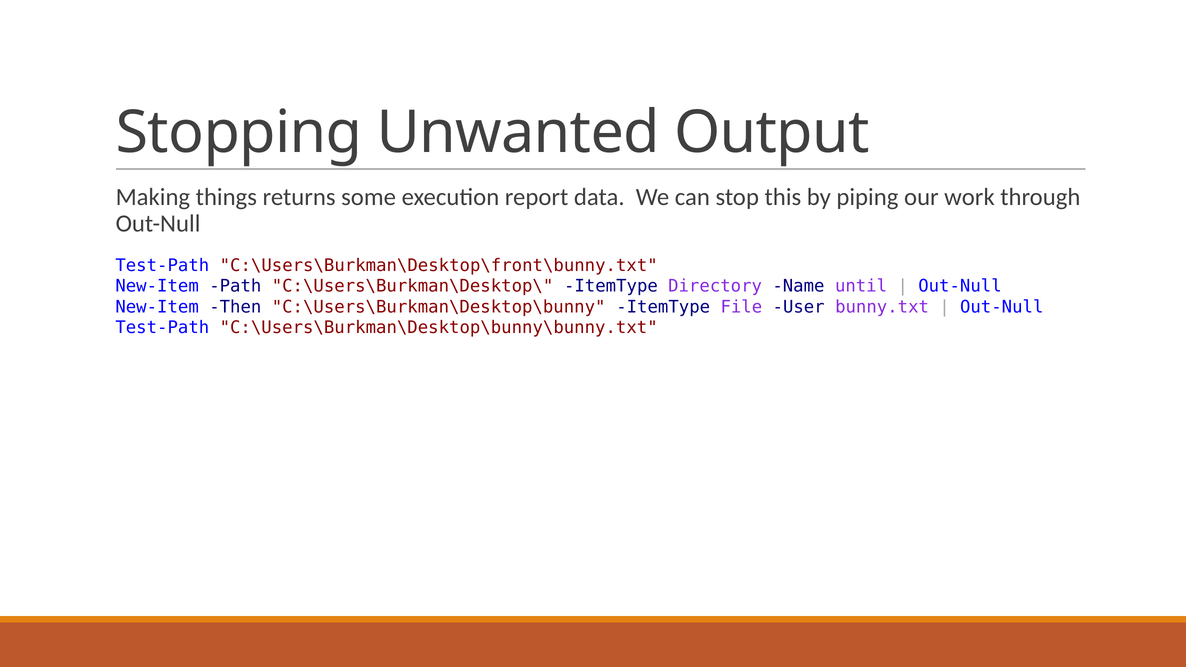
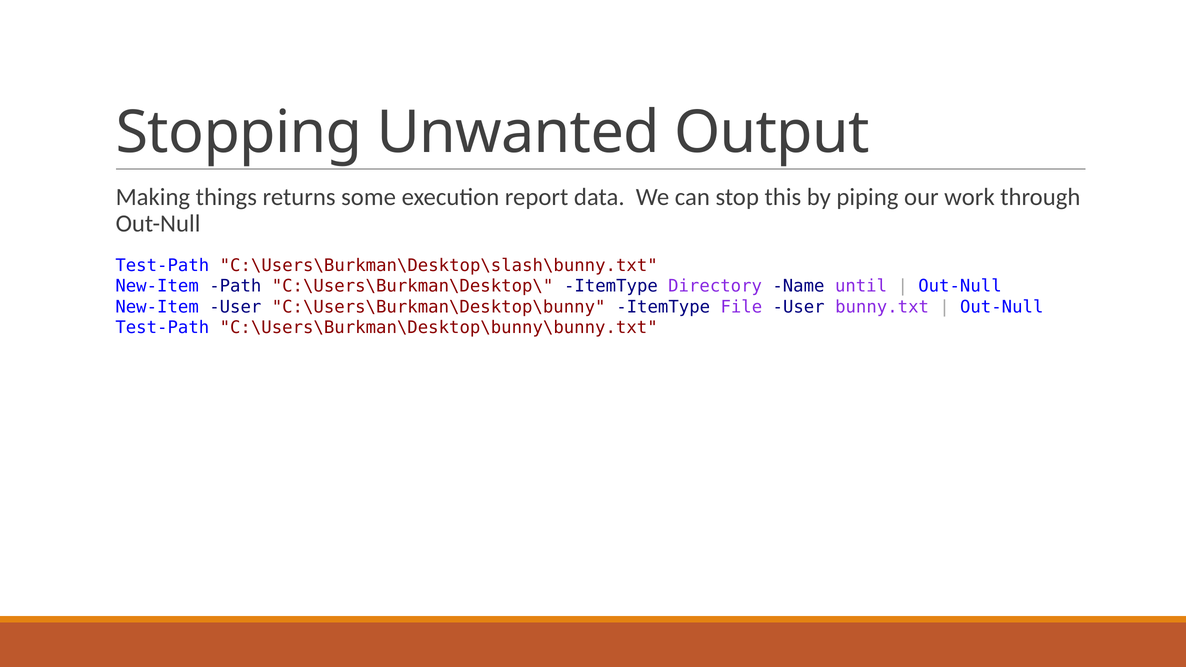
C:\Users\Burkman\Desktop\front\bunny.txt: C:\Users\Burkman\Desktop\front\bunny.txt -> C:\Users\Burkman\Desktop\slash\bunny.txt
New-Item Then: Then -> User
